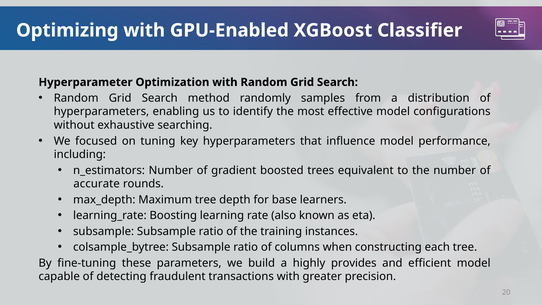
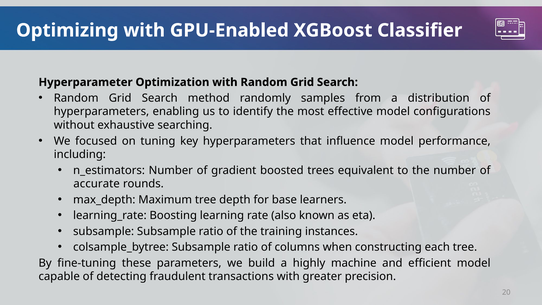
provides: provides -> machine
